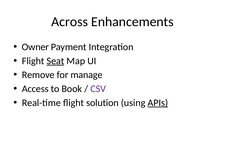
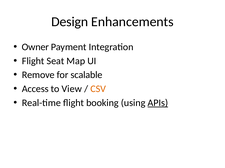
Across: Across -> Design
Seat underline: present -> none
manage: manage -> scalable
Book: Book -> View
CSV colour: purple -> orange
solution: solution -> booking
